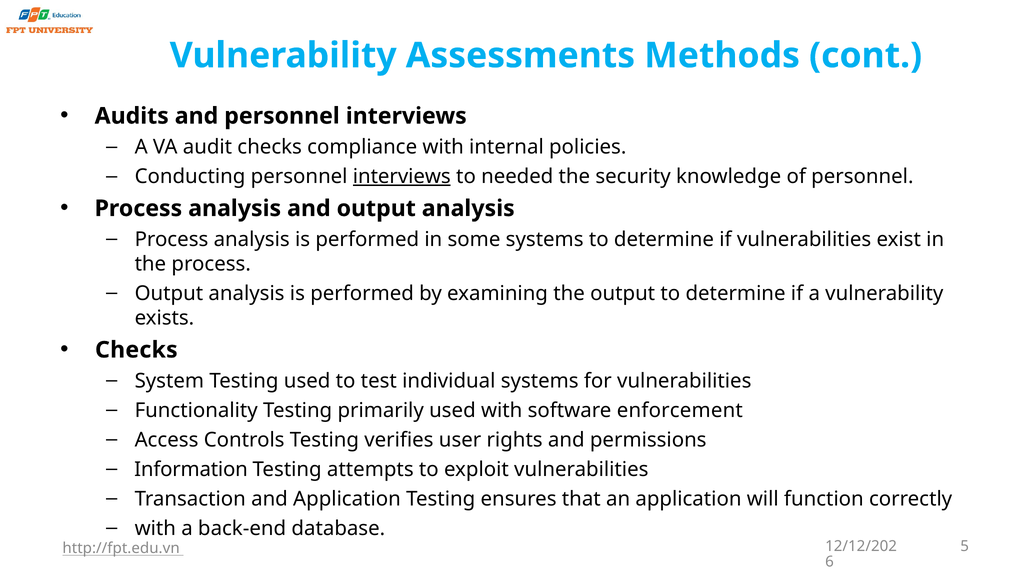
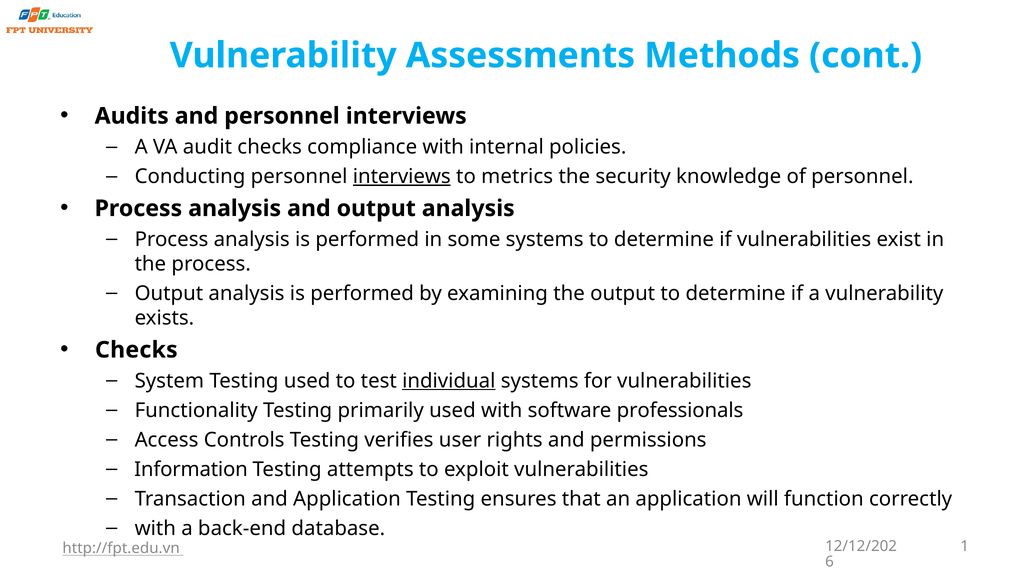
needed: needed -> metrics
individual underline: none -> present
enforcement: enforcement -> professionals
5: 5 -> 1
